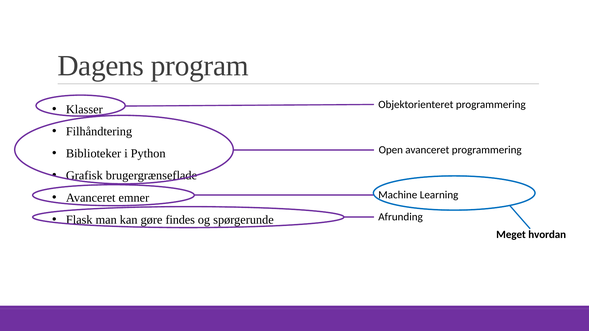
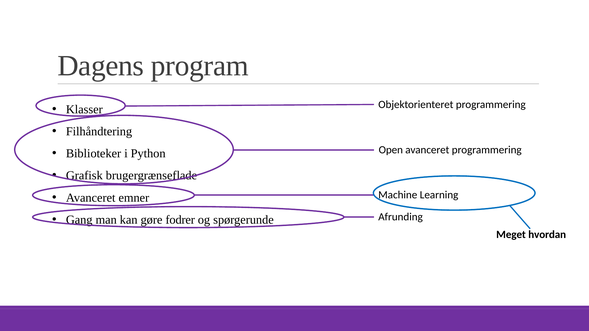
Flask: Flask -> Gang
findes: findes -> fodrer
